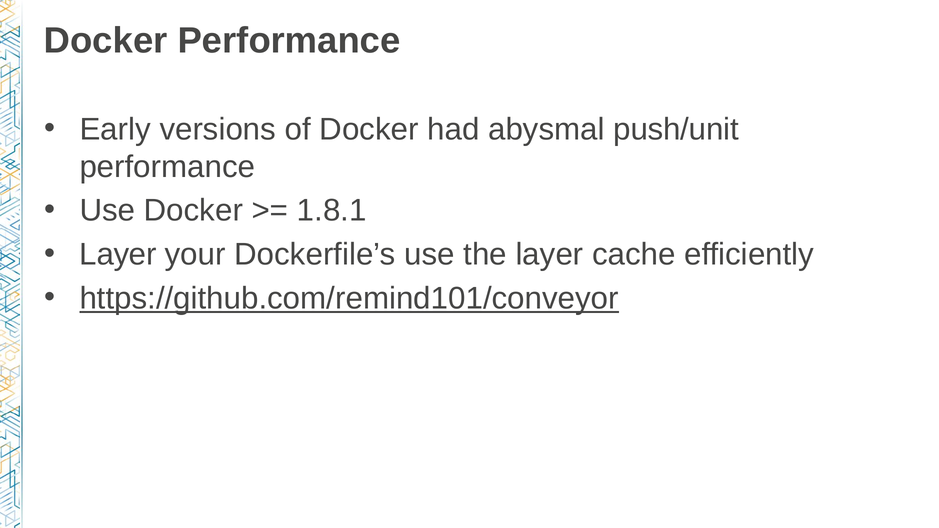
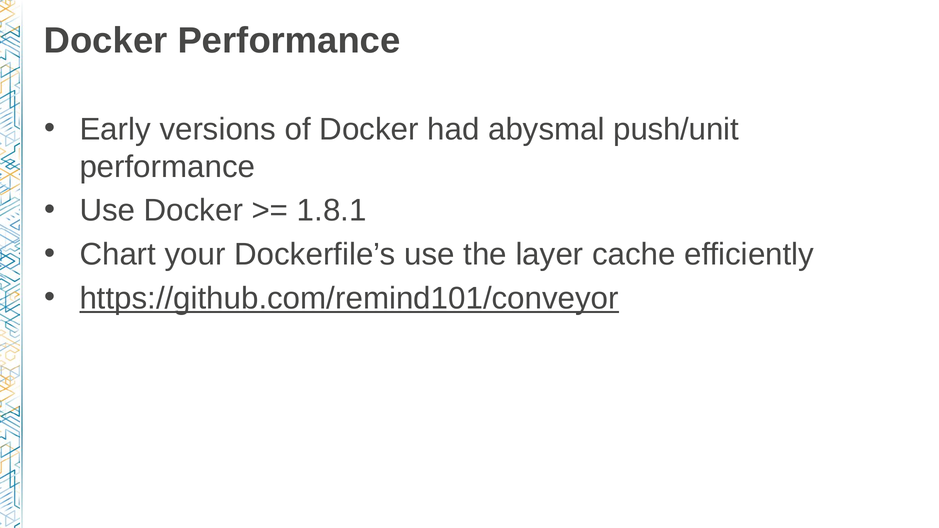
Layer at (118, 255): Layer -> Chart
